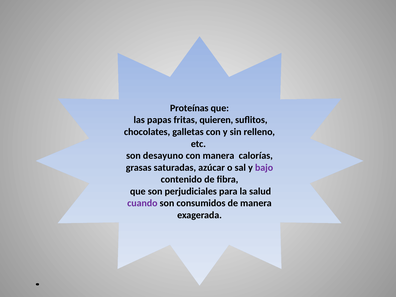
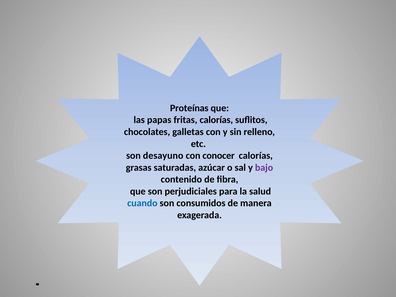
fritas quieren: quieren -> calorías
con manera: manera -> conocer
cuando at (142, 203) colour: purple -> blue
